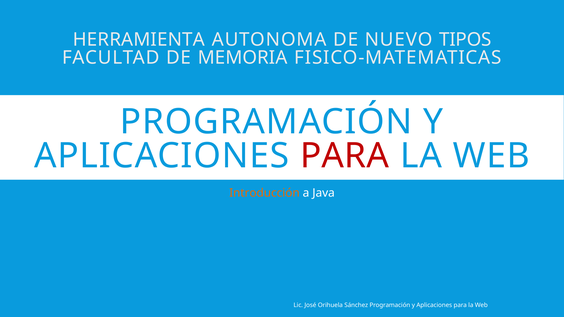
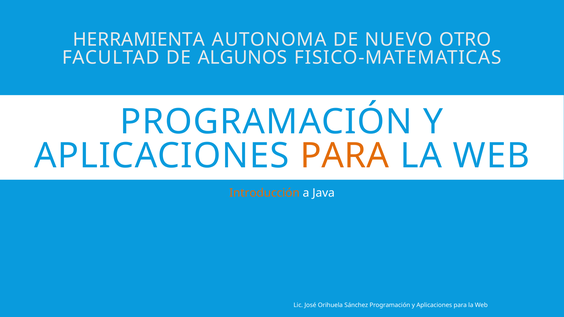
TIPOS: TIPOS -> OTRO
MEMORIA: MEMORIA -> ALGUNOS
PARA at (345, 156) colour: red -> orange
